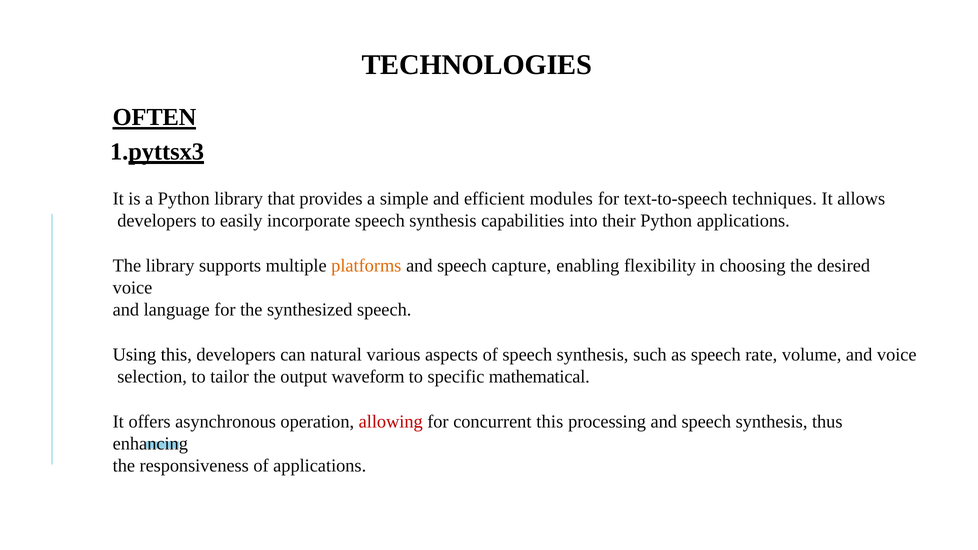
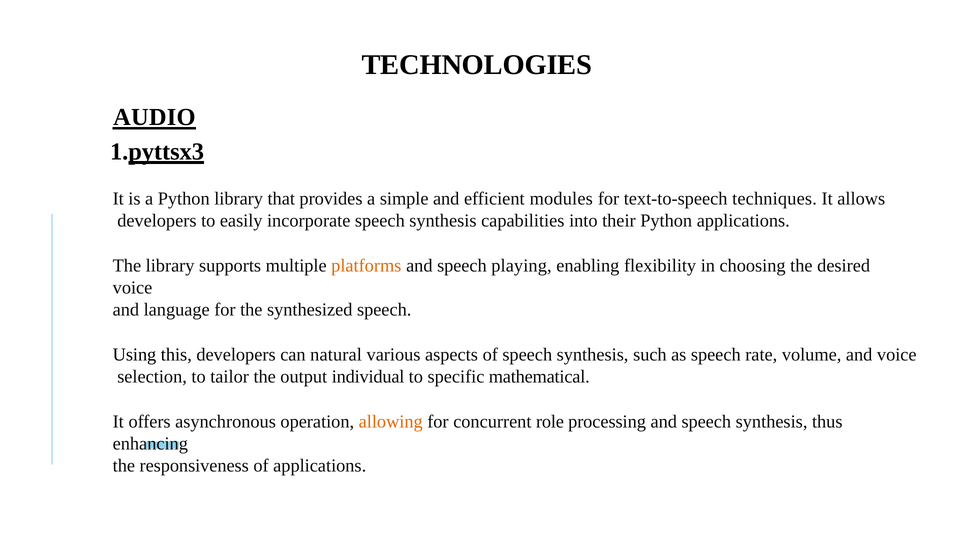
OFTEN: OFTEN -> AUDIO
capture: capture -> playing
waveform: waveform -> individual
allowing colour: red -> orange
concurrent this: this -> role
